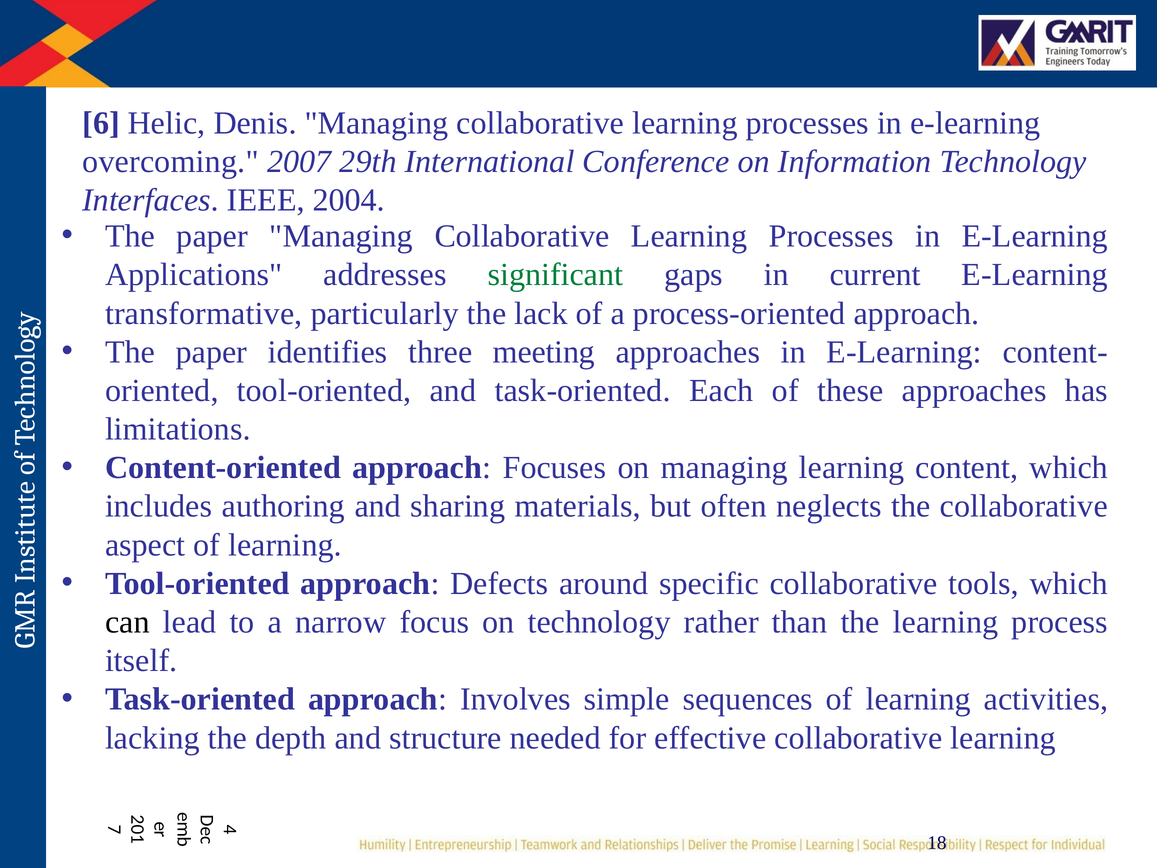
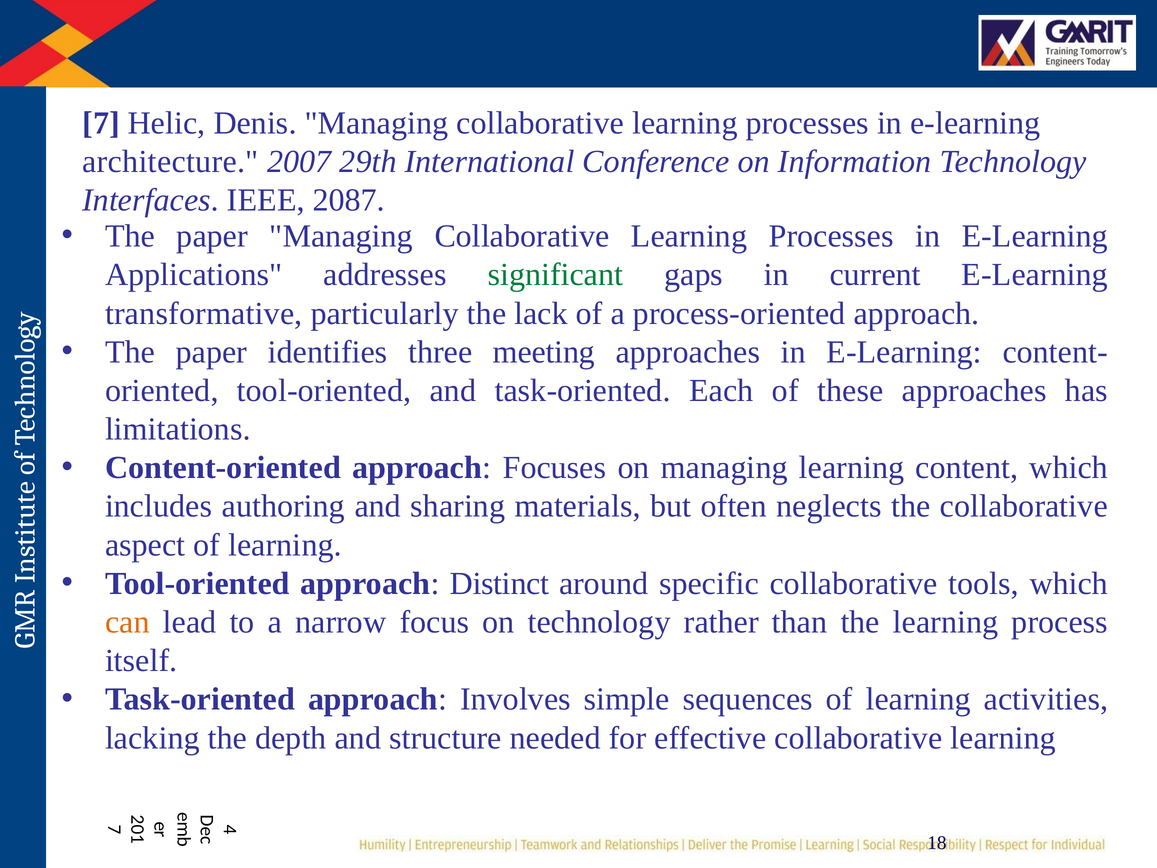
6 at (101, 123): 6 -> 7
overcoming: overcoming -> architecture
2004: 2004 -> 2087
Defects: Defects -> Distinct
can colour: black -> orange
